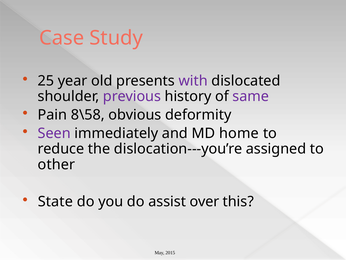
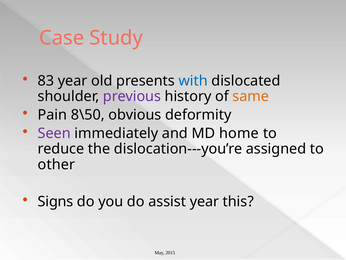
25: 25 -> 83
with colour: purple -> blue
same colour: purple -> orange
8\58: 8\58 -> 8\50
State: State -> Signs
assist over: over -> year
